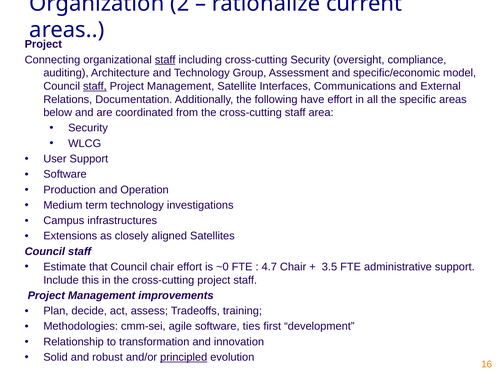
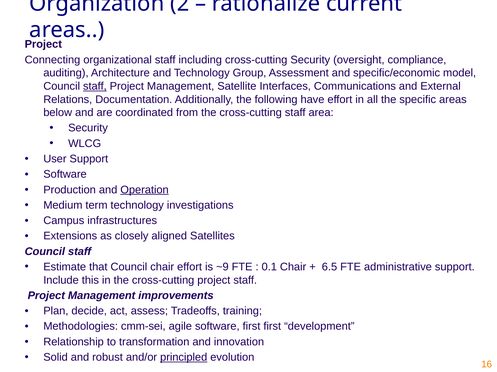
staff at (165, 60) underline: present -> none
Operation underline: none -> present
~0: ~0 -> ~9
4.7: 4.7 -> 0.1
3.5: 3.5 -> 6.5
software ties: ties -> first
